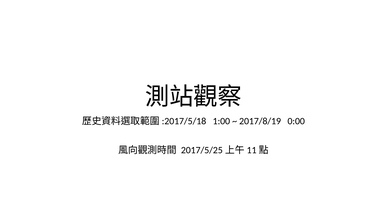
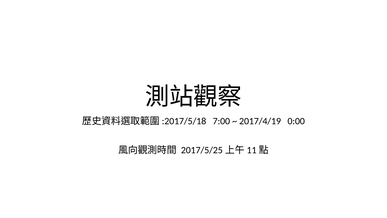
1:00: 1:00 -> 7:00
2017/8/19: 2017/8/19 -> 2017/4/19
